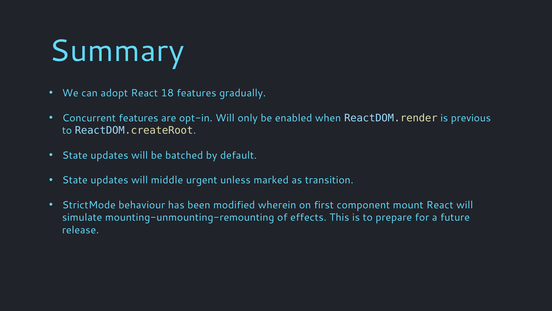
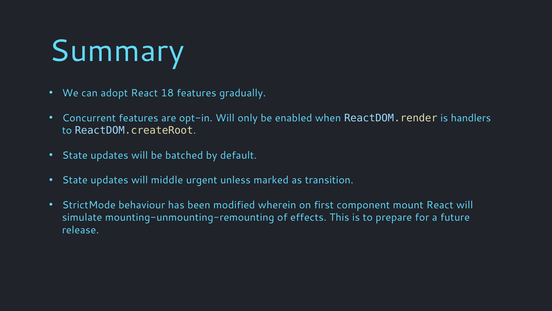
previous: previous -> handlers
